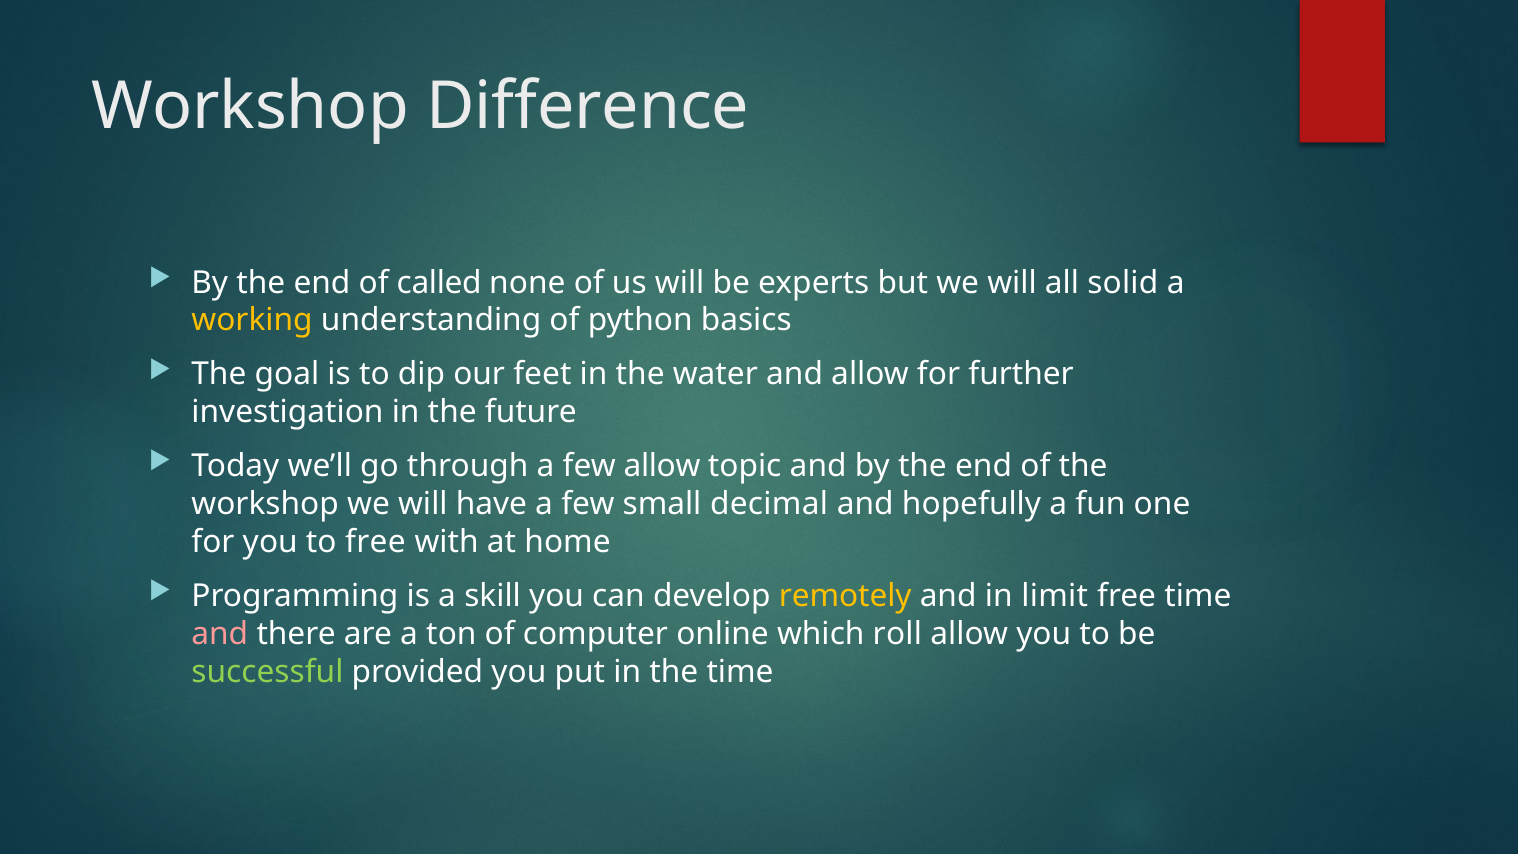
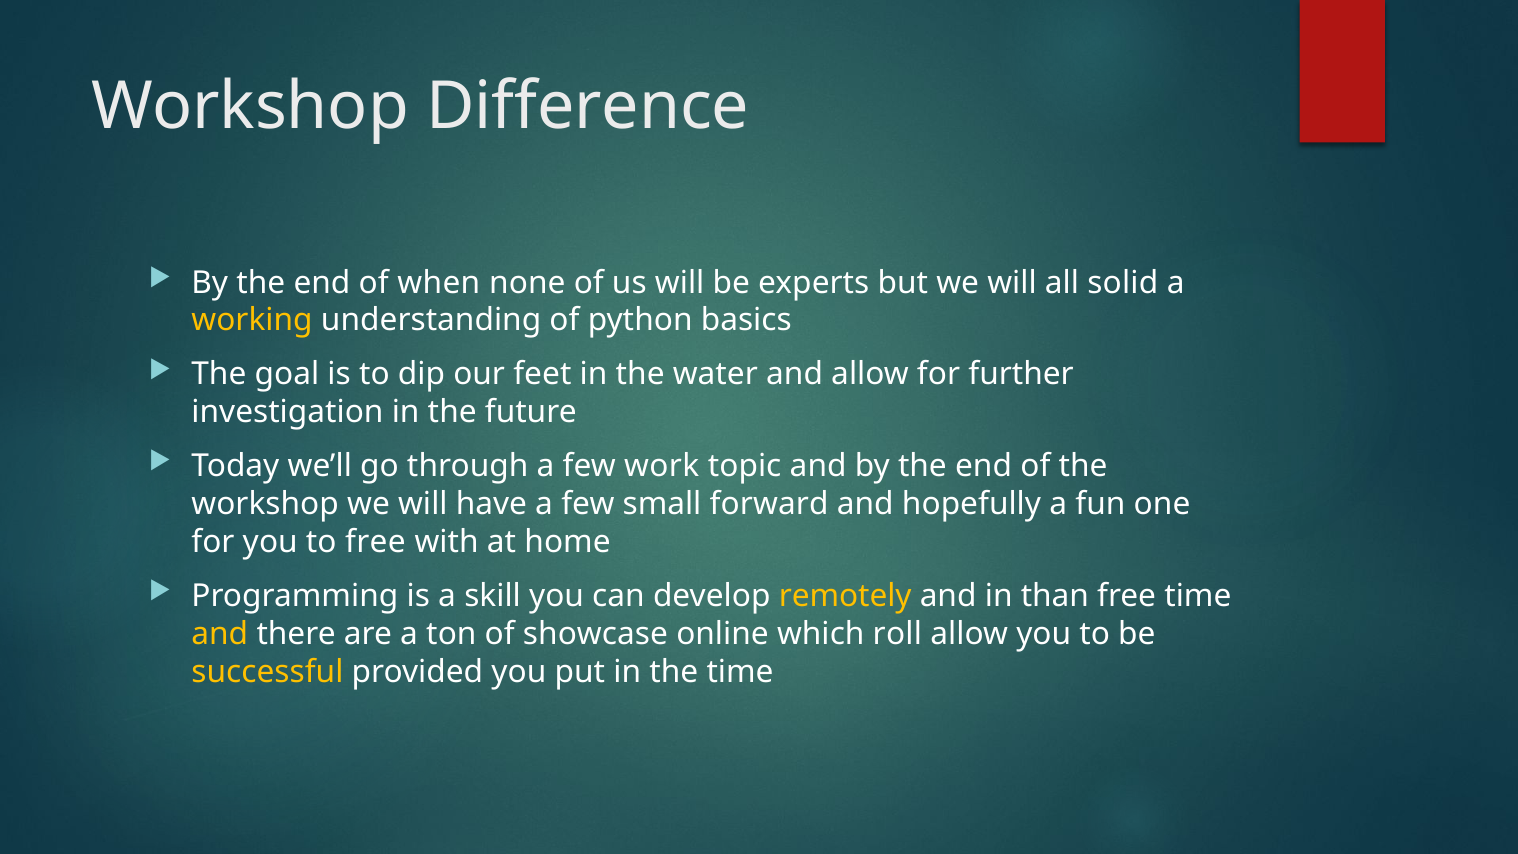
called: called -> when
few allow: allow -> work
decimal: decimal -> forward
limit: limit -> than
and at (220, 634) colour: pink -> yellow
computer: computer -> showcase
successful colour: light green -> yellow
